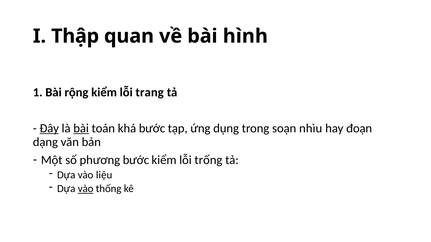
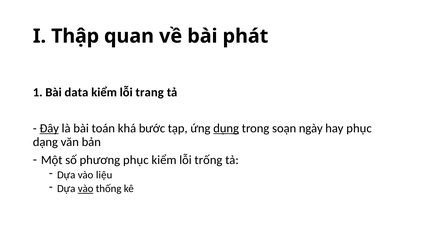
hình: hình -> phát
rộng: rộng -> data
bài at (81, 129) underline: present -> none
dụng underline: none -> present
nhìu: nhìu -> ngày
hay đoạn: đoạn -> phục
phương bước: bước -> phục
